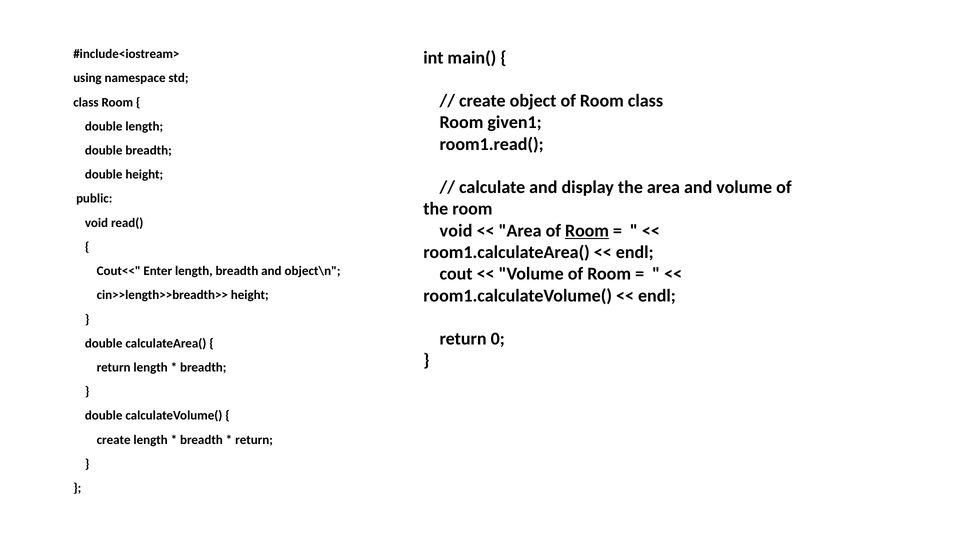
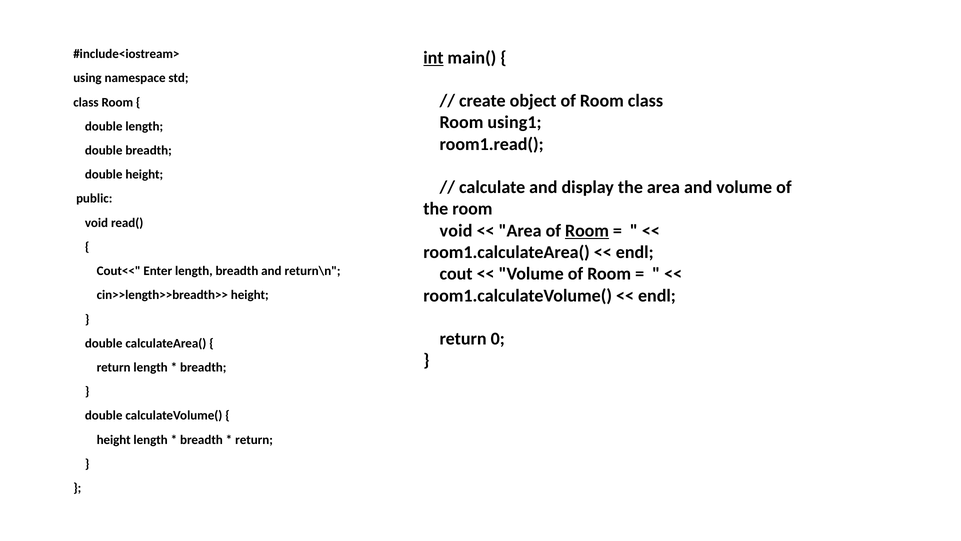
int underline: none -> present
given1: given1 -> using1
object\n: object\n -> return\n
create at (114, 439): create -> height
